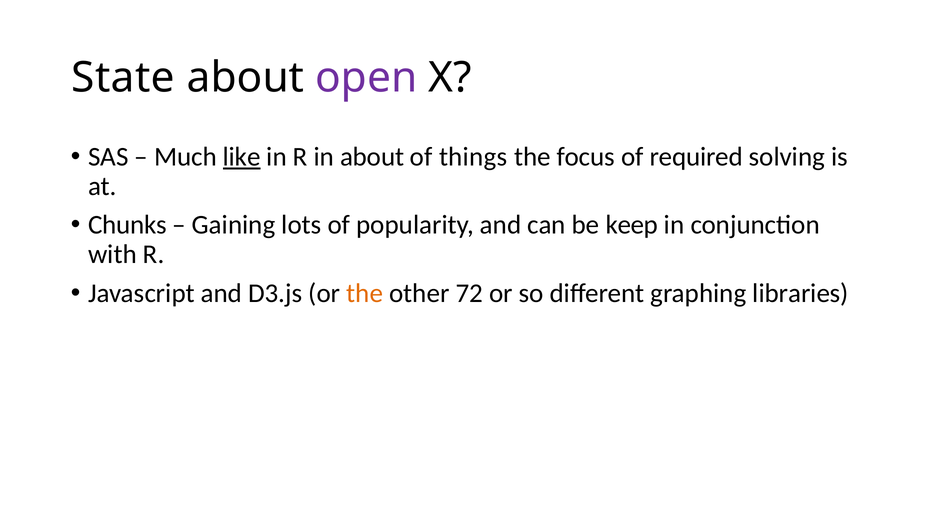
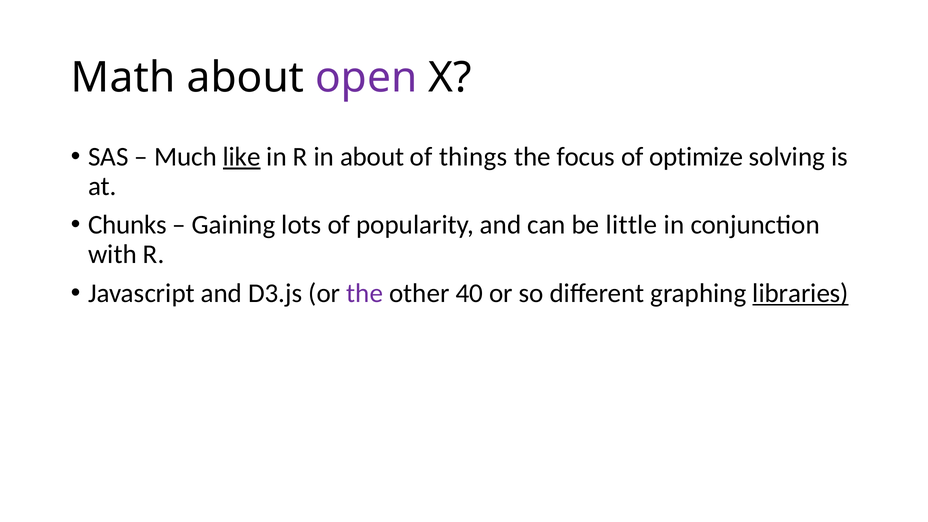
State: State -> Math
required: required -> optimize
keep: keep -> little
the at (365, 293) colour: orange -> purple
72: 72 -> 40
libraries underline: none -> present
